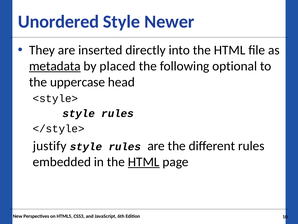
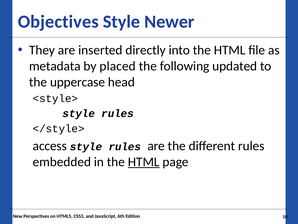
Unordered: Unordered -> Objectives
metadata underline: present -> none
optional: optional -> updated
justify: justify -> access
